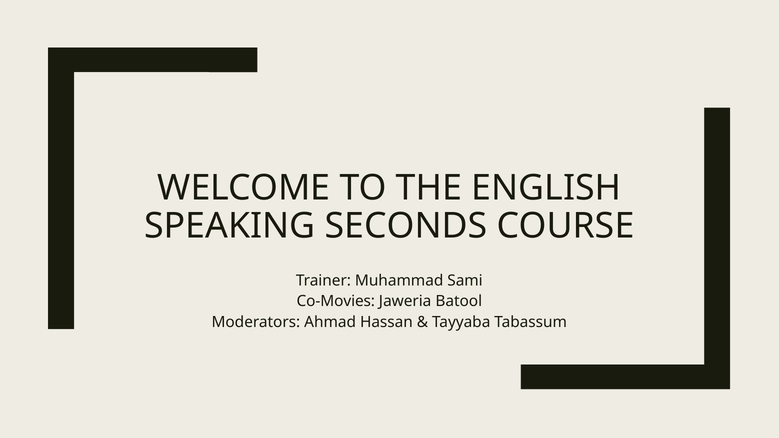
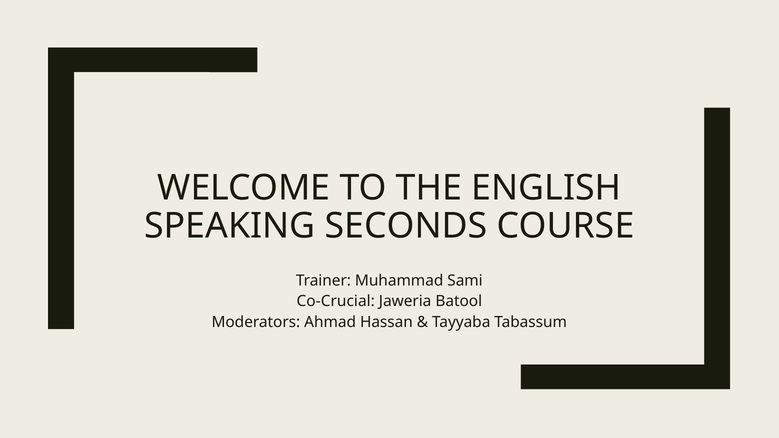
Co-Movies: Co-Movies -> Co-Crucial
